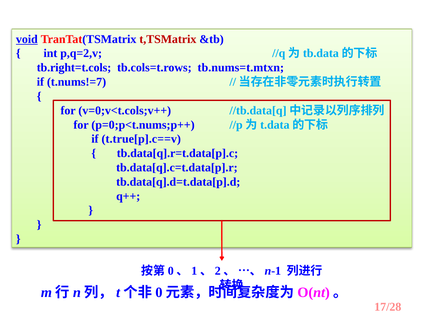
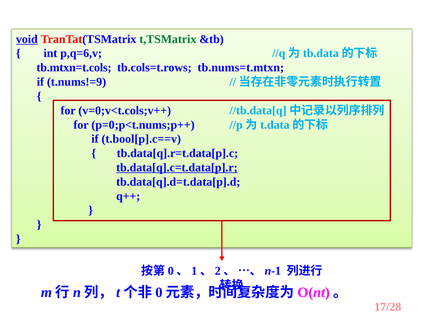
t,TSMatrix colour: red -> green
p,q=2,v: p,q=2,v -> p,q=6,v
tb.right=t.cols: tb.right=t.cols -> tb.mtxn=t.cols
t.nums!=7: t.nums!=7 -> t.nums!=9
t.true[p].c==v: t.true[p].c==v -> t.bool[p].c==v
tb.data[q].c=t.data[p].r underline: none -> present
